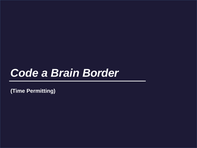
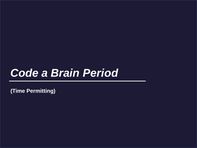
Border: Border -> Period
